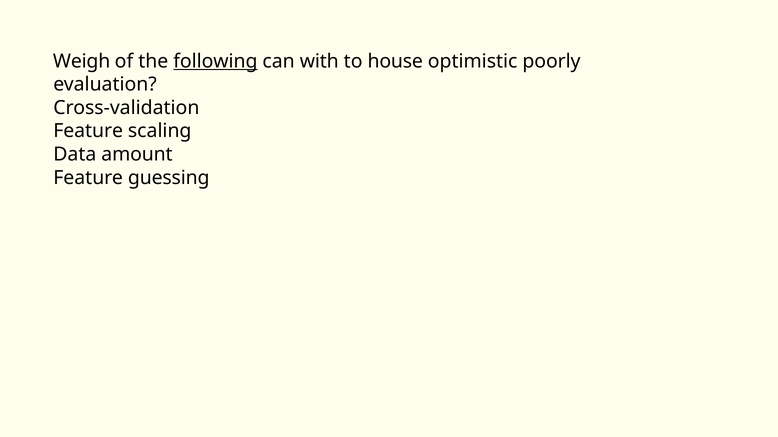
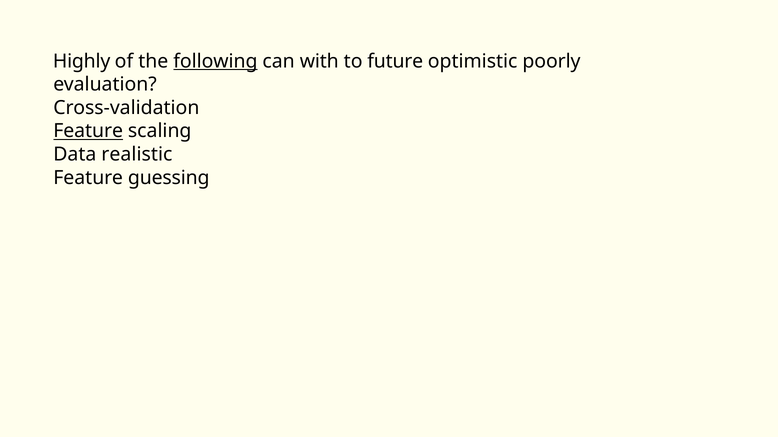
Weigh: Weigh -> Highly
house: house -> future
Feature at (88, 131) underline: none -> present
amount: amount -> realistic
